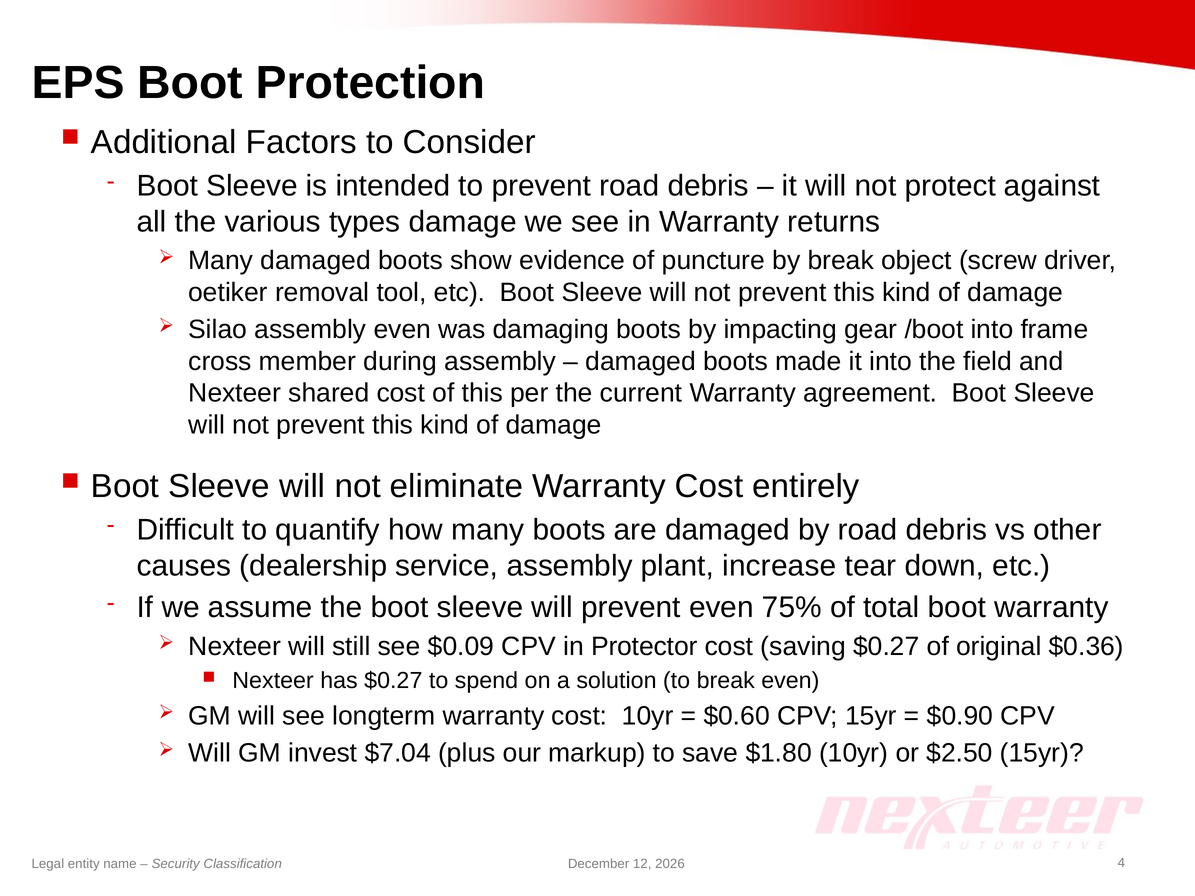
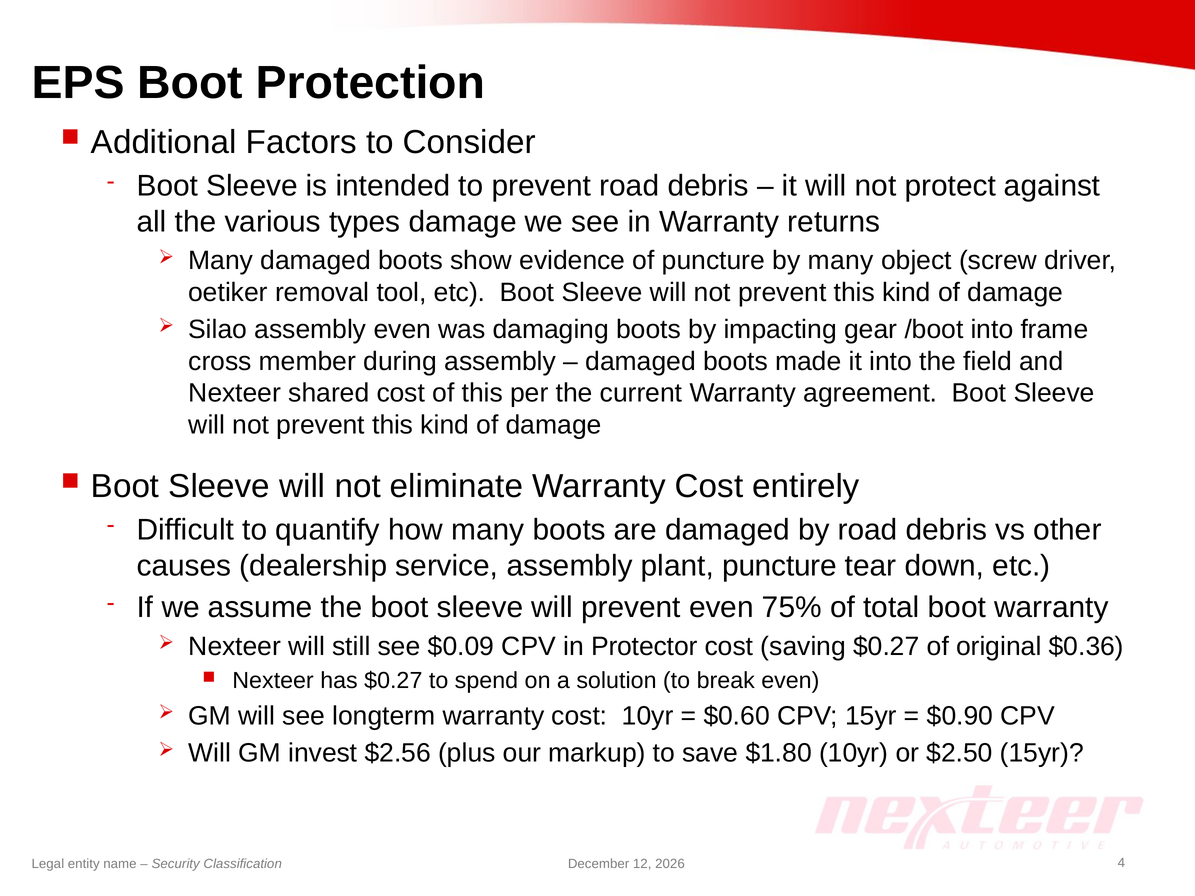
by break: break -> many
plant increase: increase -> puncture
$7.04: $7.04 -> $2.56
